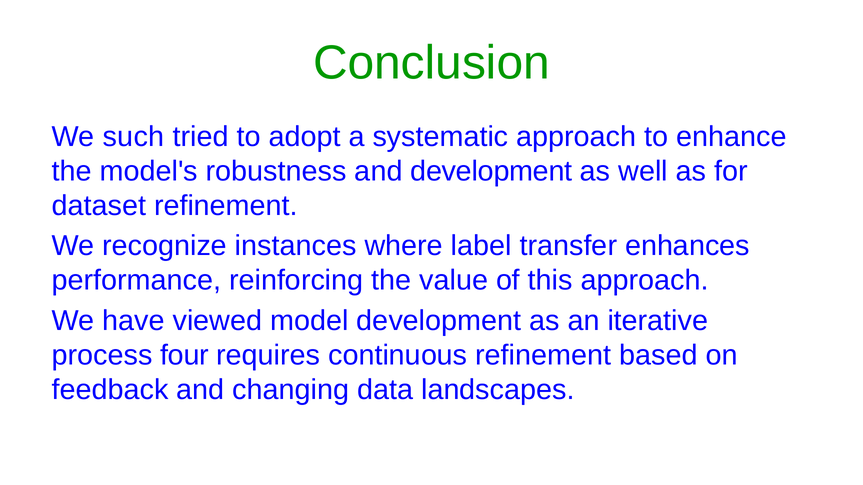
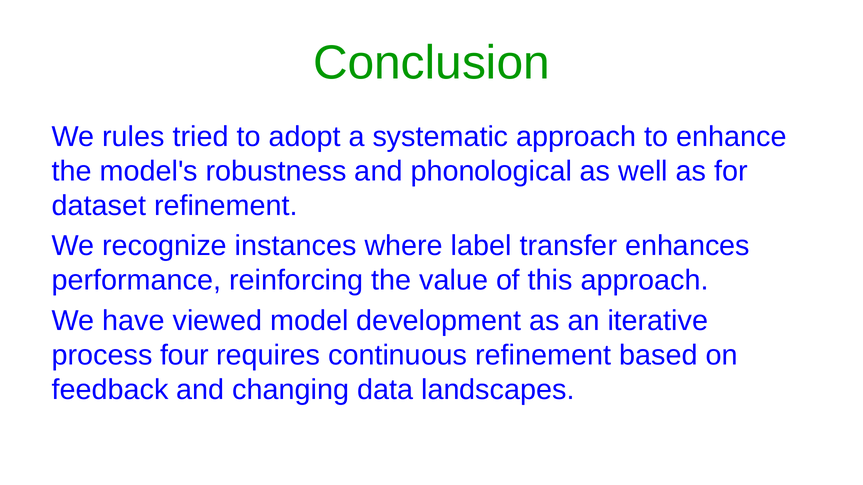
such: such -> rules
and development: development -> phonological
